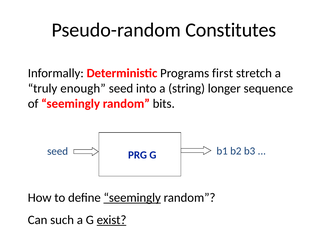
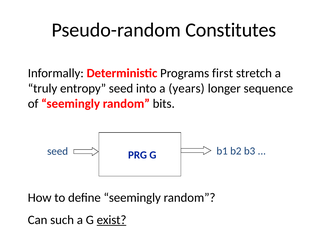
enough: enough -> entropy
string: string -> years
seemingly at (132, 198) underline: present -> none
